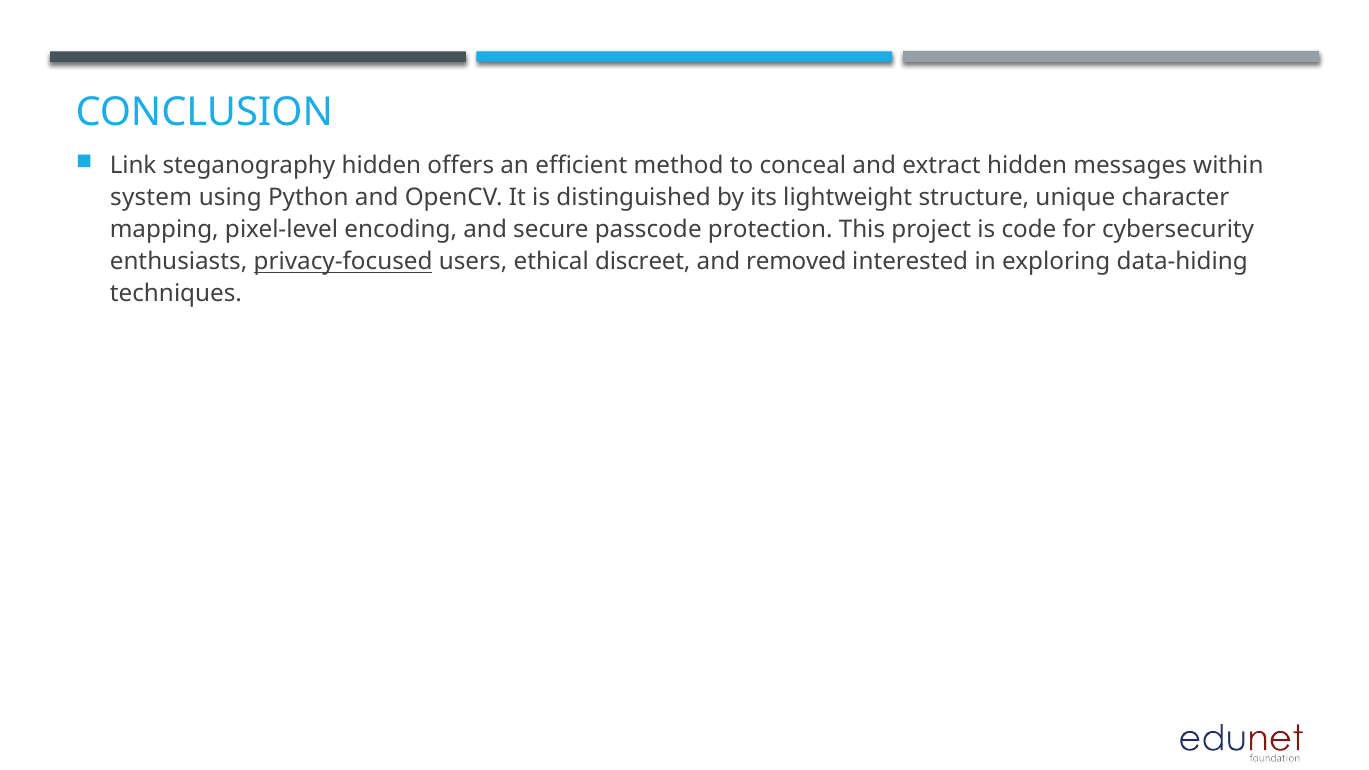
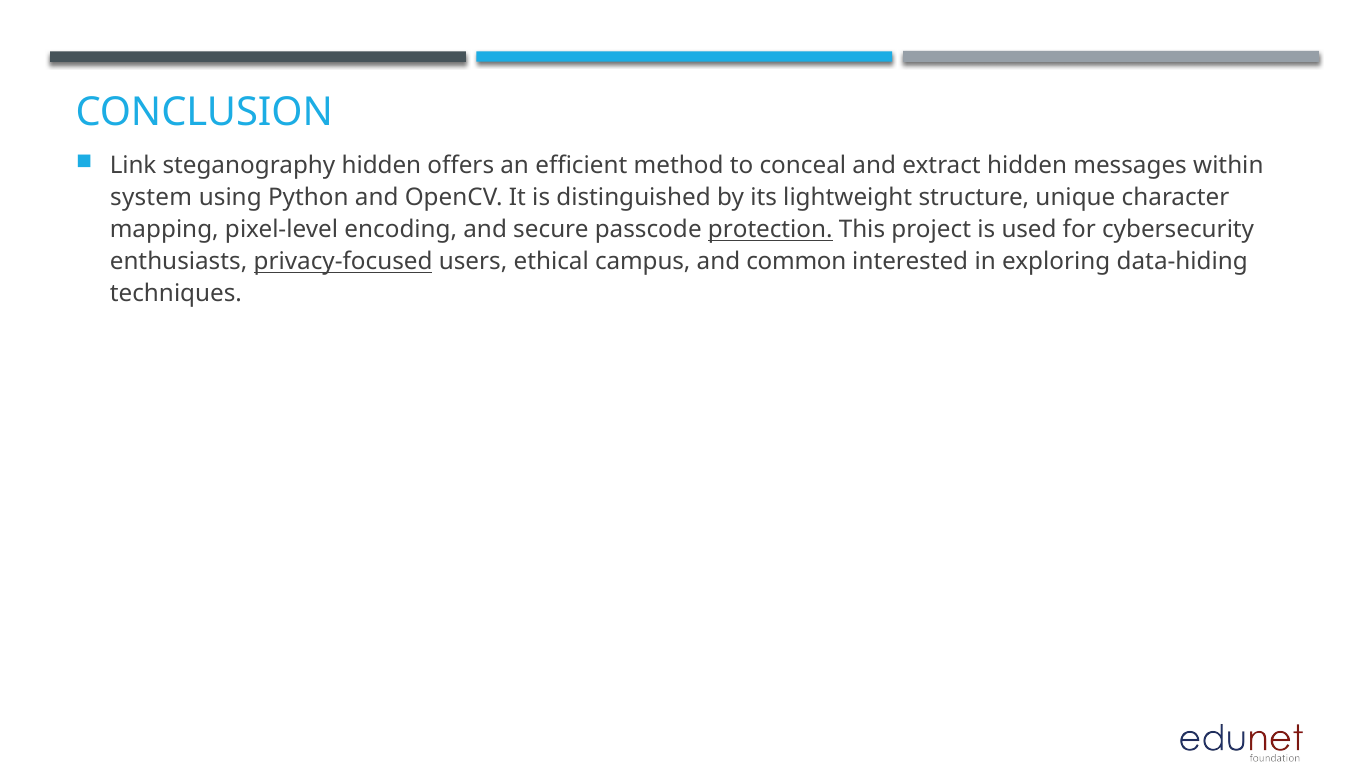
protection underline: none -> present
code: code -> used
discreet: discreet -> campus
removed: removed -> common
